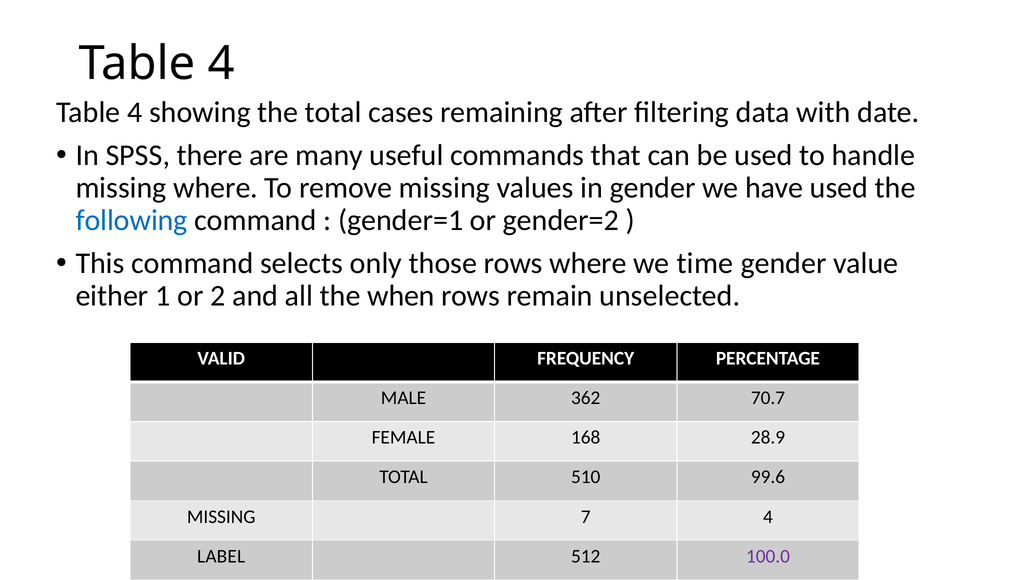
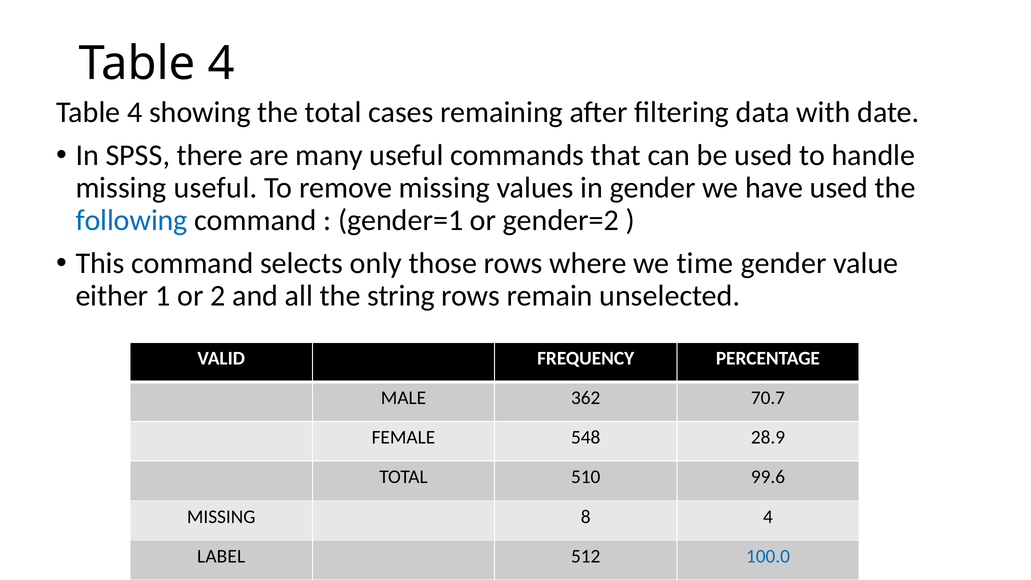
missing where: where -> useful
when: when -> string
168: 168 -> 548
7: 7 -> 8
100.0 colour: purple -> blue
